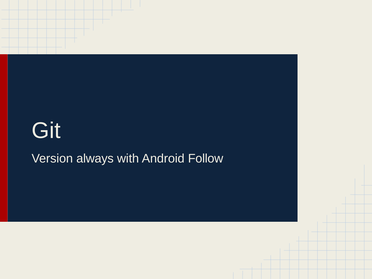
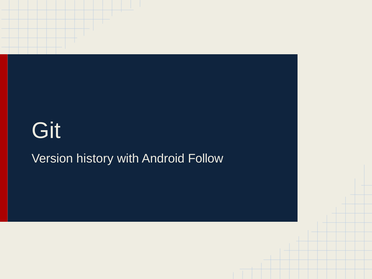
always: always -> history
